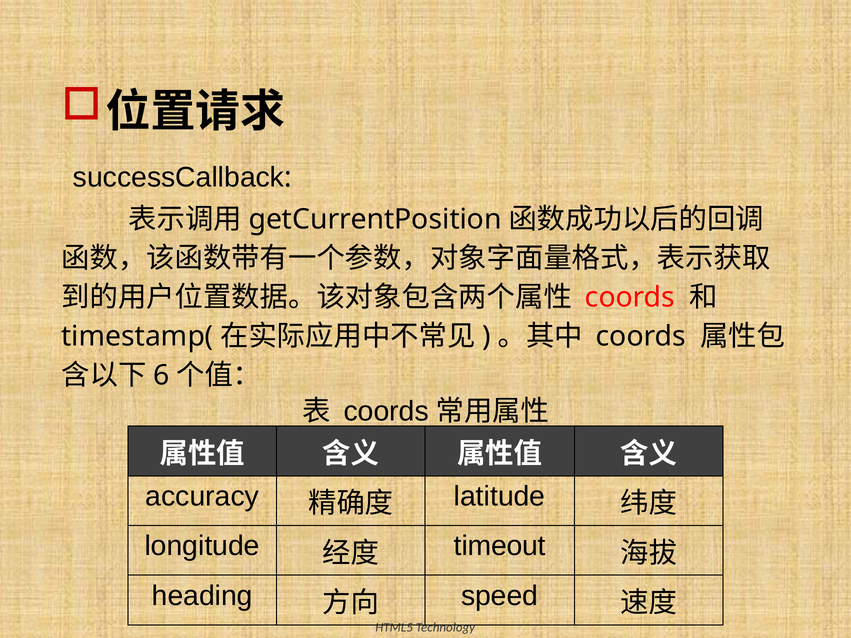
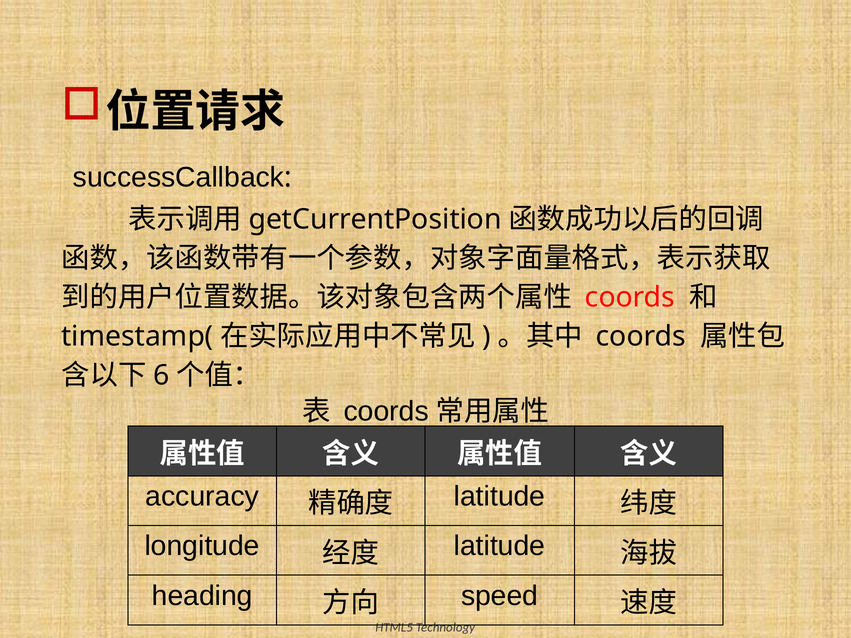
timeout at (500, 546): timeout -> latitude
